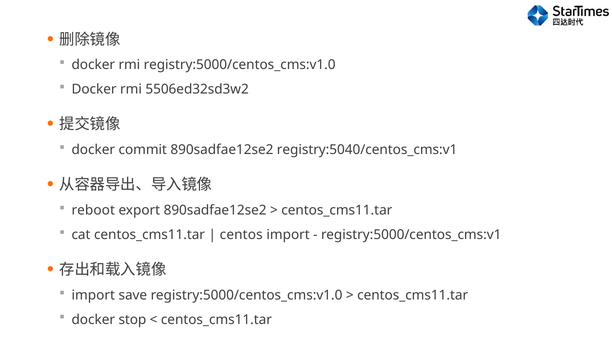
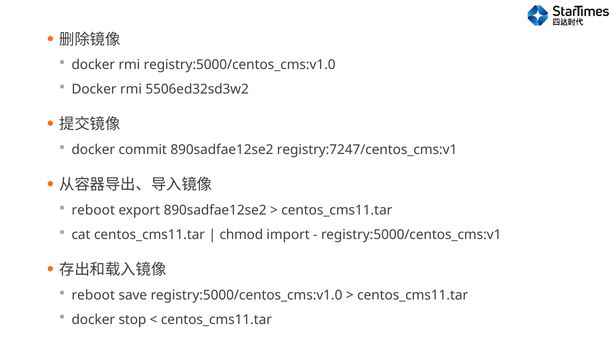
registry:5040/centos_cms:v1: registry:5040/centos_cms:v1 -> registry:7247/centos_cms:v1
centos: centos -> chmod
import at (93, 295): import -> reboot
